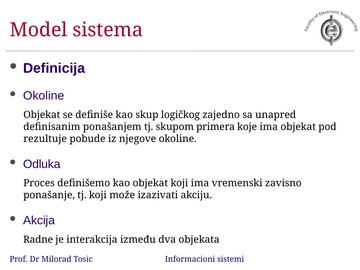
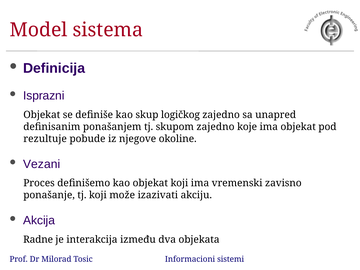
Okoline at (44, 96): Okoline -> Isprazni
skupom primera: primera -> zajedno
Odluka: Odluka -> Vezani
